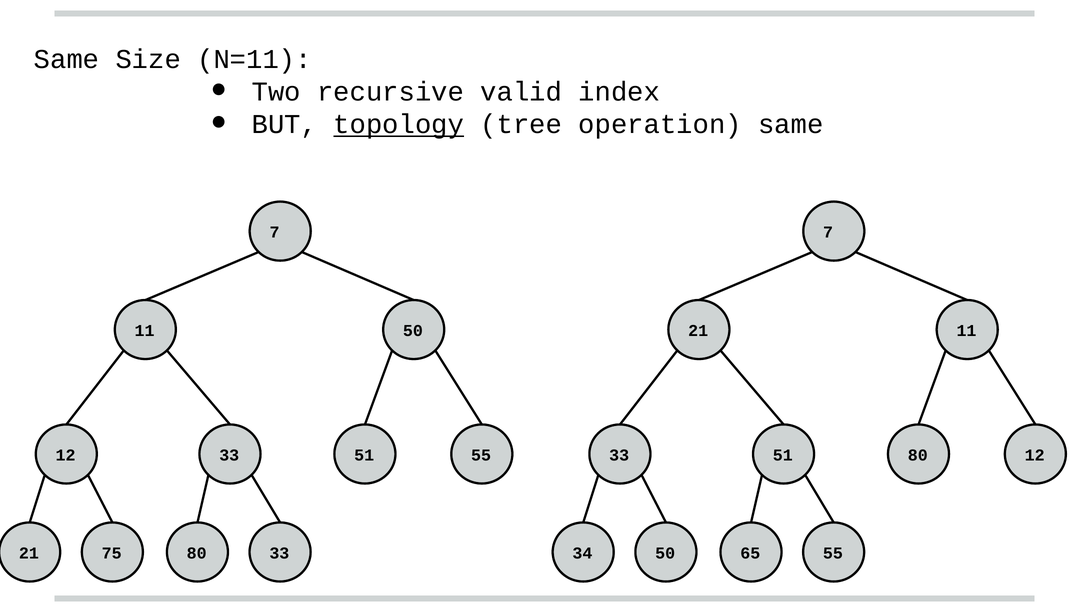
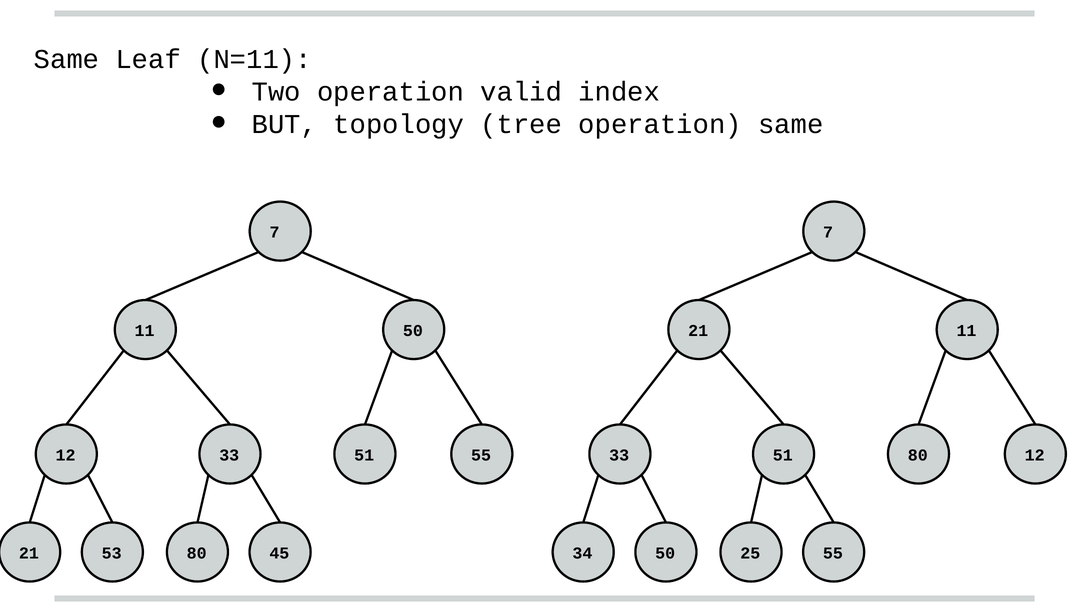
Size: Size -> Leaf
Two recursive: recursive -> operation
topology underline: present -> none
75: 75 -> 53
80 33: 33 -> 45
65: 65 -> 25
